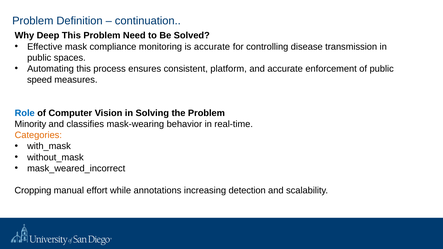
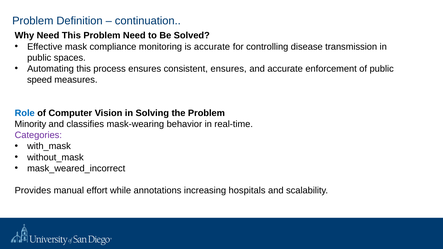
Why Deep: Deep -> Need
consistent platform: platform -> ensures
Categories colour: orange -> purple
Cropping: Cropping -> Provides
detection: detection -> hospitals
